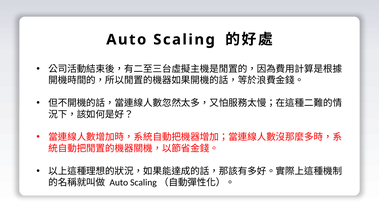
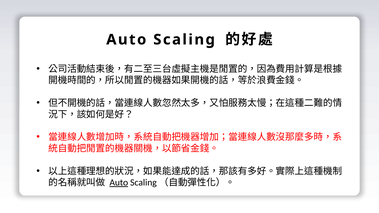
Auto at (119, 183) underline: none -> present
